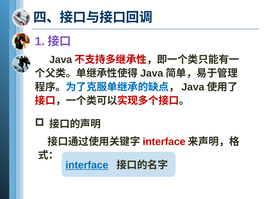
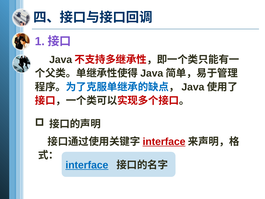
interface at (164, 141) underline: none -> present
